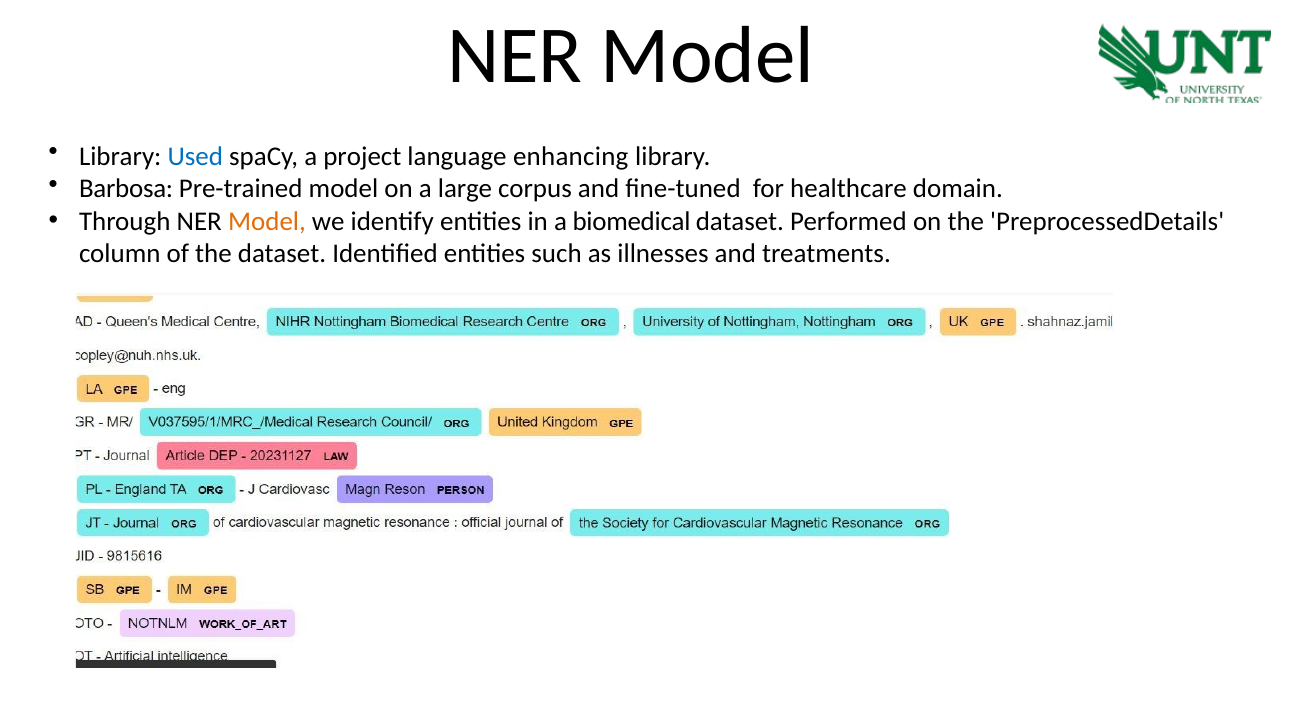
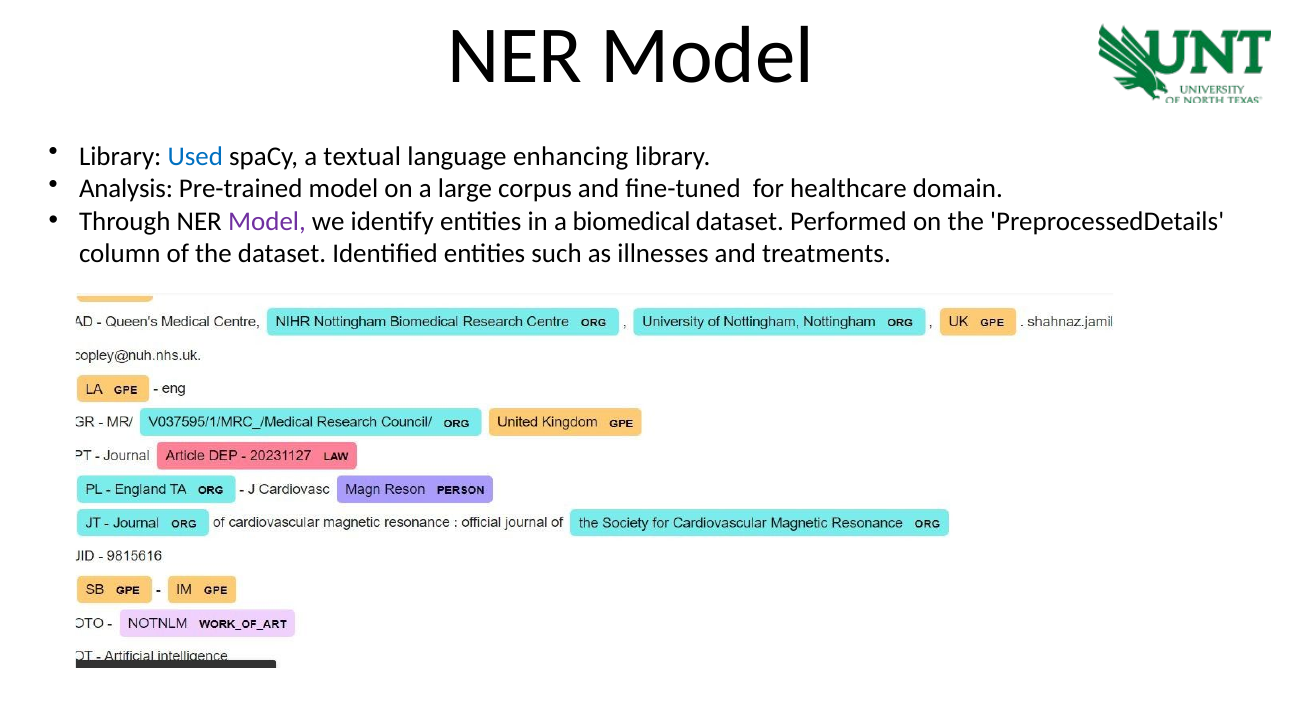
project: project -> textual
Barbosa: Barbosa -> Analysis
Model at (267, 221) colour: orange -> purple
